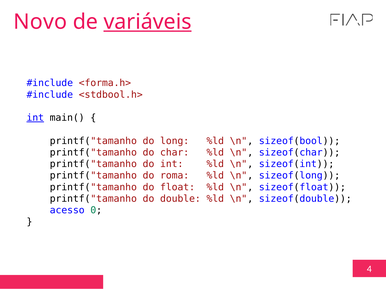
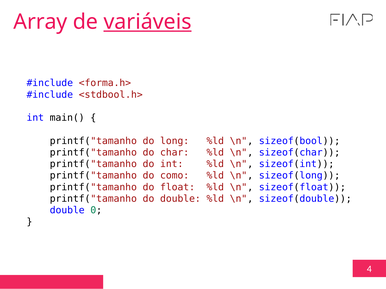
Novo: Novo -> Array
int at (35, 118) underline: present -> none
roma: roma -> como
acesso at (67, 211): acesso -> double
